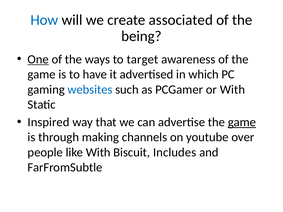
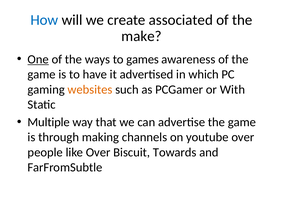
being: being -> make
target: target -> games
websites colour: blue -> orange
Inspired: Inspired -> Multiple
game at (242, 122) underline: present -> none
like With: With -> Over
Includes: Includes -> Towards
